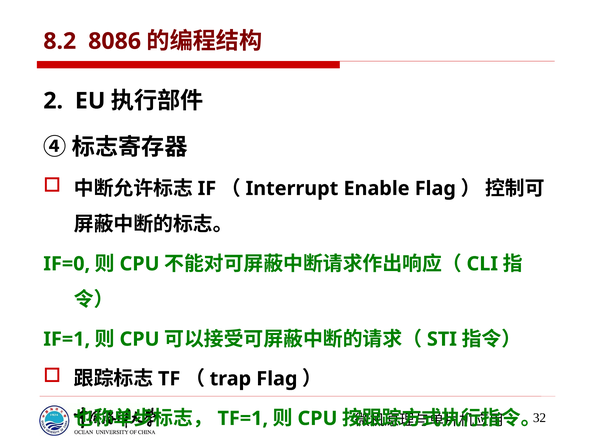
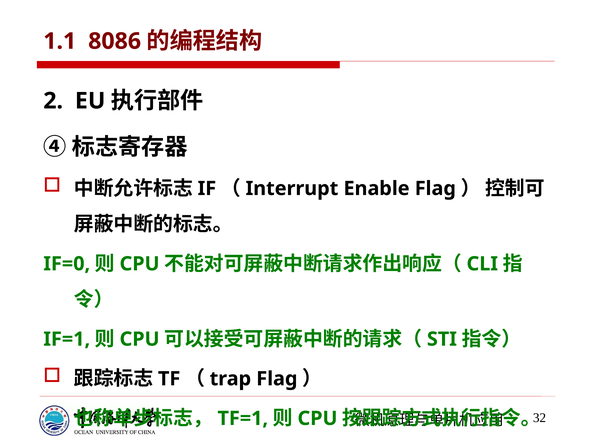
8.2: 8.2 -> 1.1
